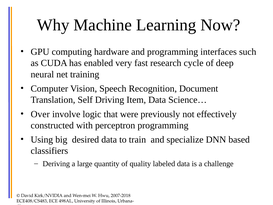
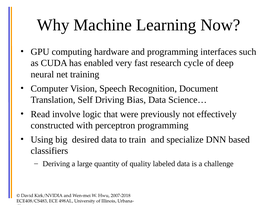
Item: Item -> Bias
Over: Over -> Read
